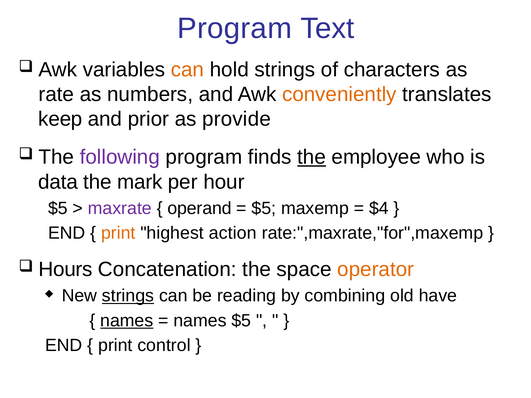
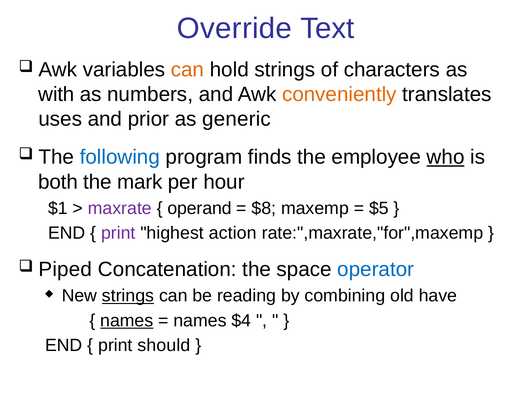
Program at (234, 29): Program -> Override
rate: rate -> with
keep: keep -> uses
provide: provide -> generic
following colour: purple -> blue
the at (312, 157) underline: present -> none
who underline: none -> present
data: data -> both
$5 at (58, 208): $5 -> $1
$5 at (264, 208): $5 -> $8
$4: $4 -> $5
print at (118, 233) colour: orange -> purple
Hours: Hours -> Piped
operator colour: orange -> blue
names $5: $5 -> $4
control: control -> should
